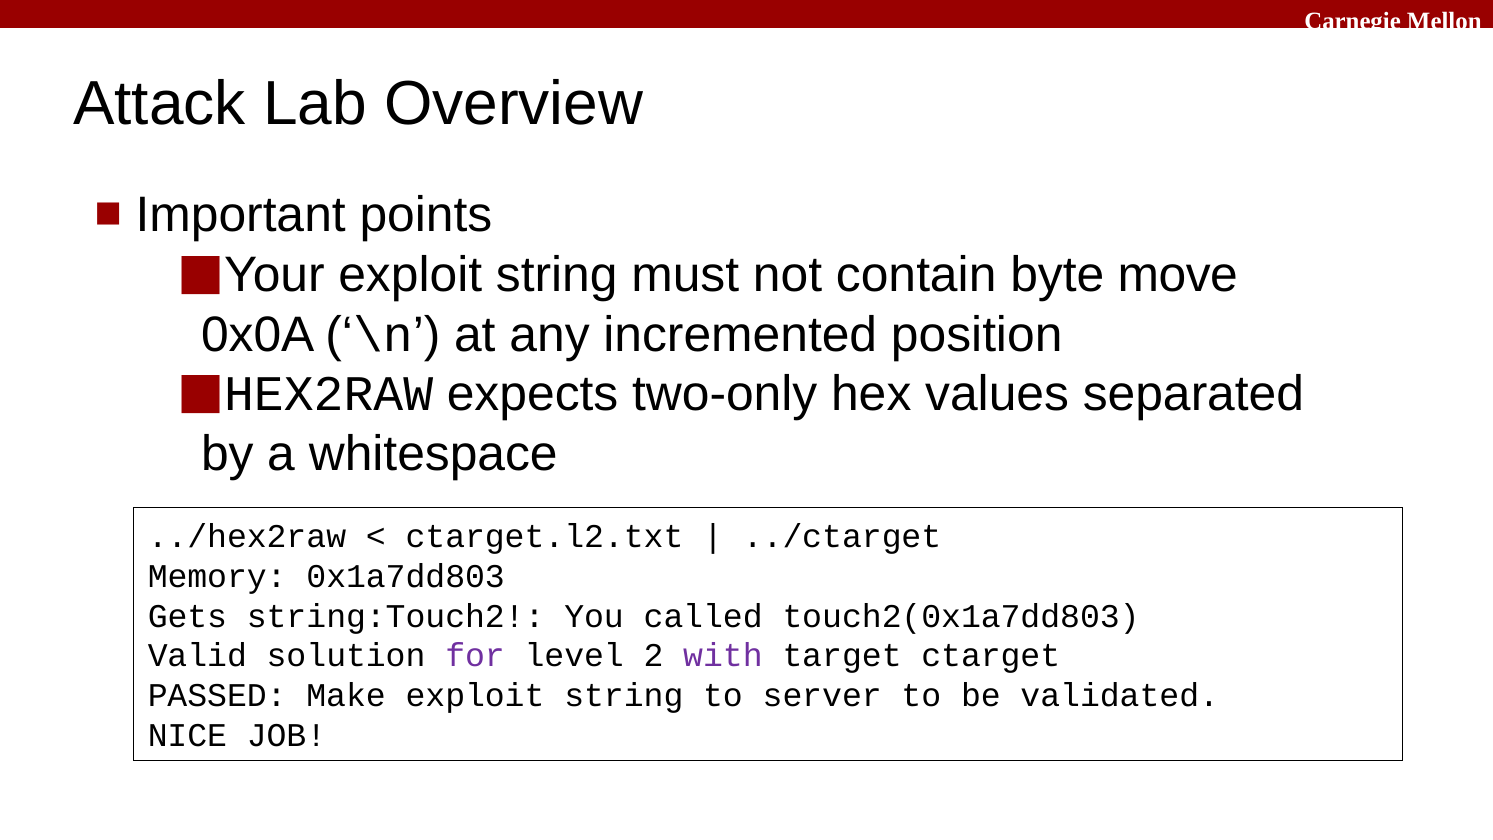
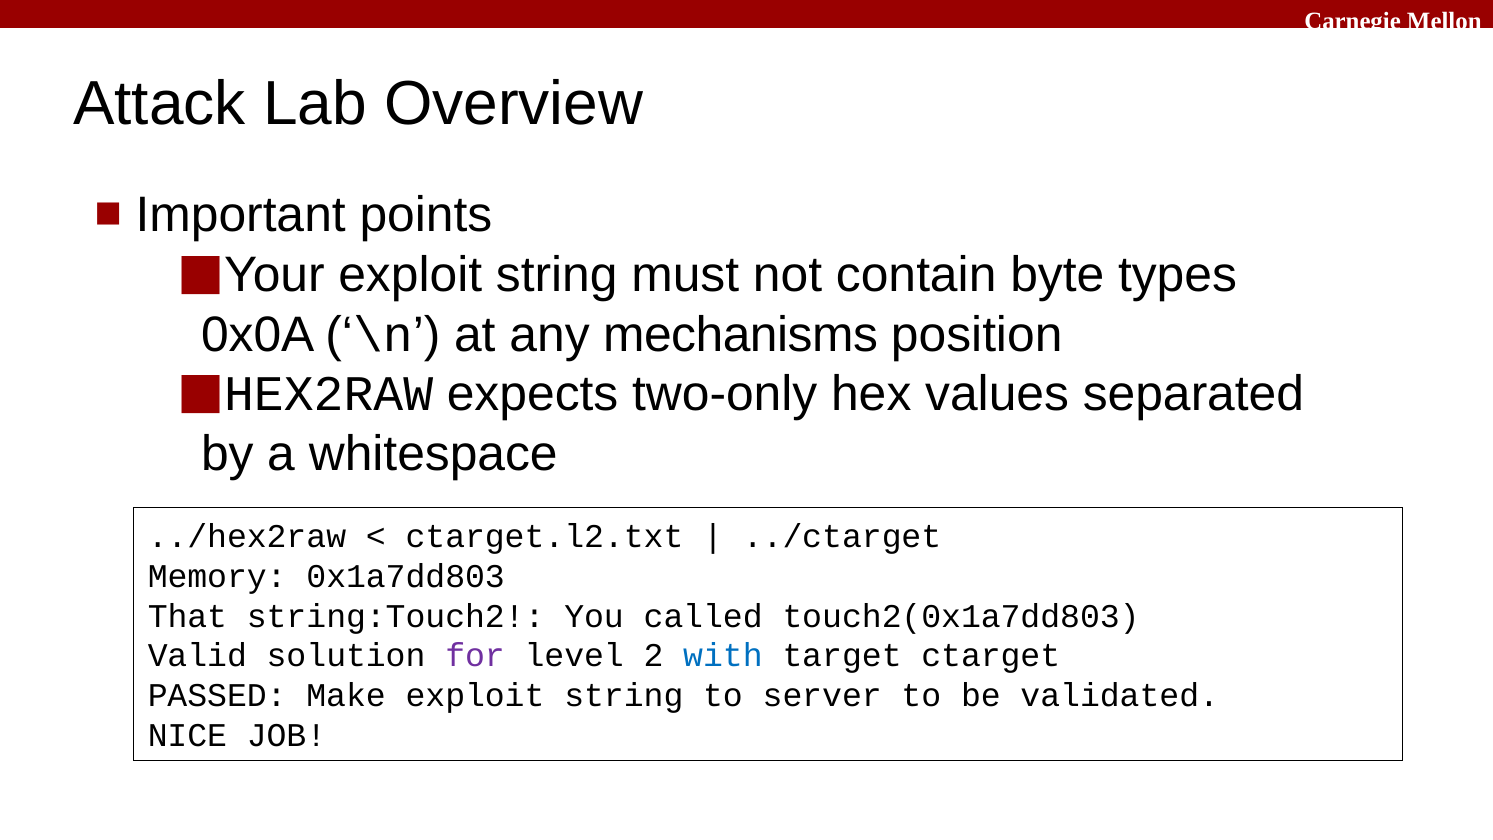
move: move -> types
incremented: incremented -> mechanisms
Gets: Gets -> That
with colour: purple -> blue
